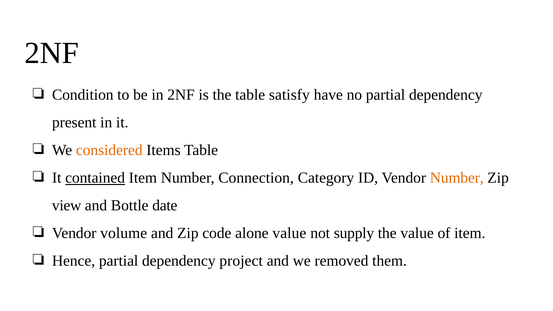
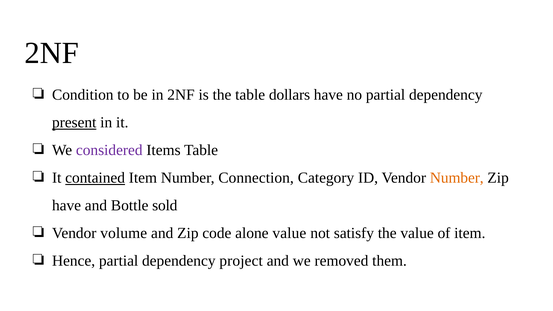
satisfy: satisfy -> dollars
present underline: none -> present
considered colour: orange -> purple
view at (67, 206): view -> have
date: date -> sold
supply: supply -> satisfy
